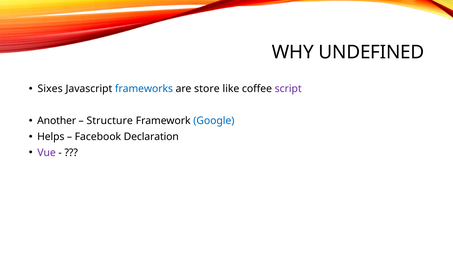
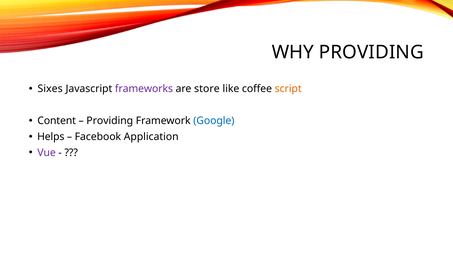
WHY UNDEFINED: UNDEFINED -> PROVIDING
frameworks colour: blue -> purple
script colour: purple -> orange
Another: Another -> Content
Structure at (110, 121): Structure -> Providing
Declaration: Declaration -> Application
